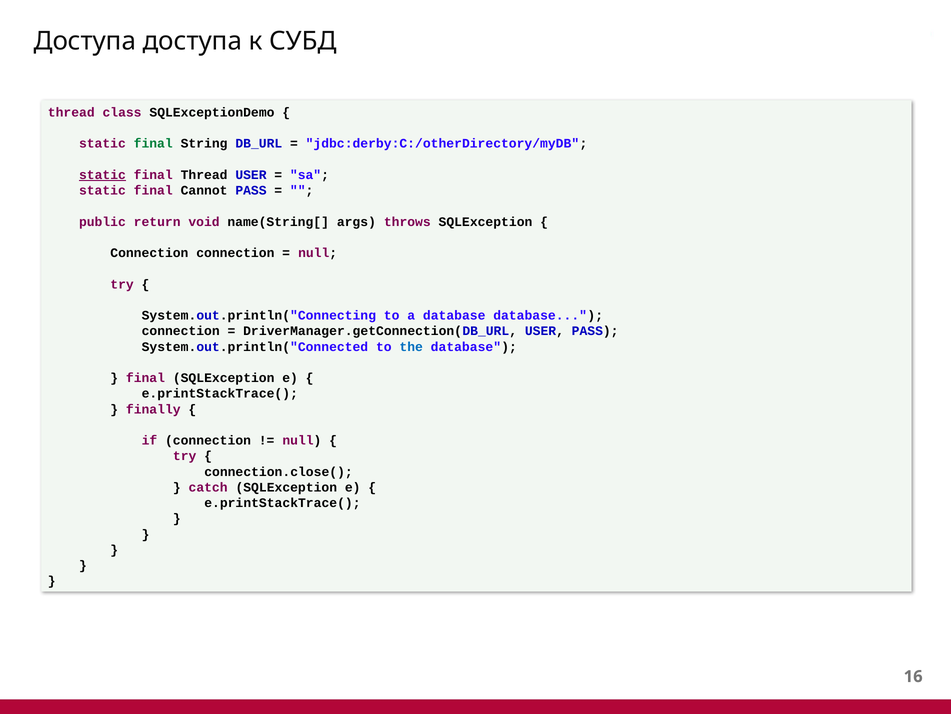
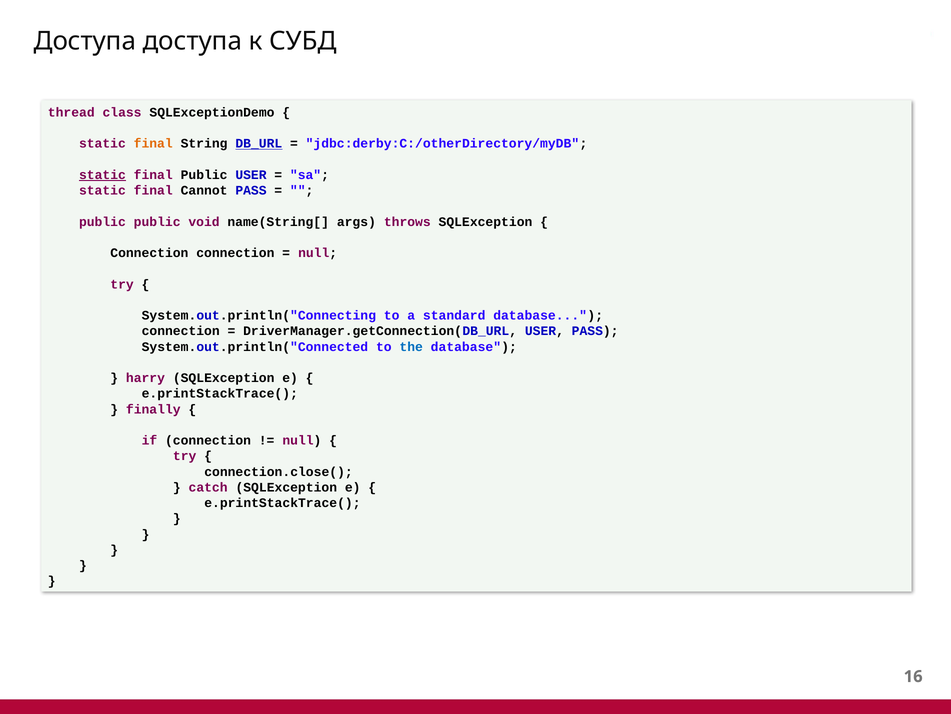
final at (153, 143) colour: green -> orange
DB_URL underline: none -> present
final Thread: Thread -> Public
public return: return -> public
a database: database -> standard
final at (145, 378): final -> harry
